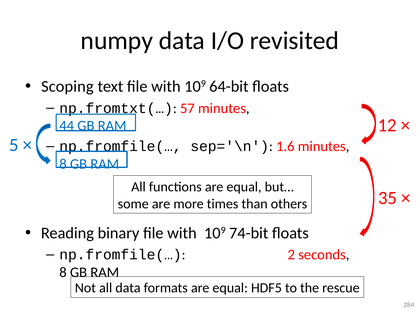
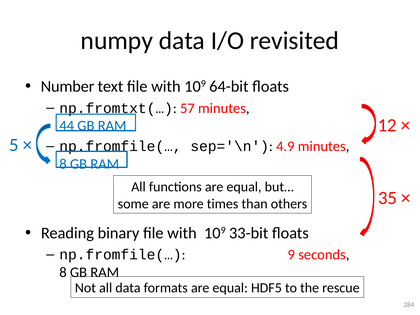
Scoping: Scoping -> Number
1.6: 1.6 -> 4.9
74-bit: 74-bit -> 33-bit
2: 2 -> 9
